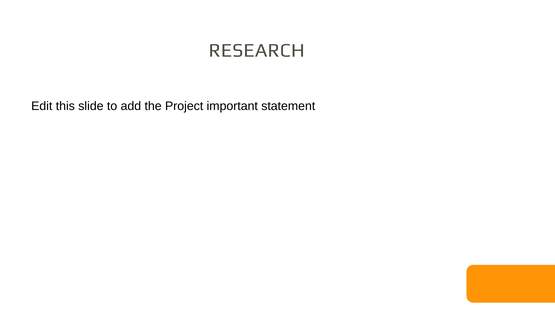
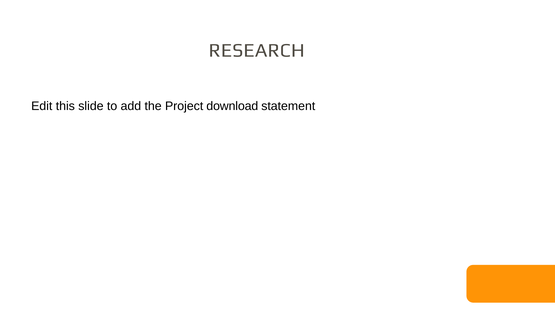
important: important -> download
